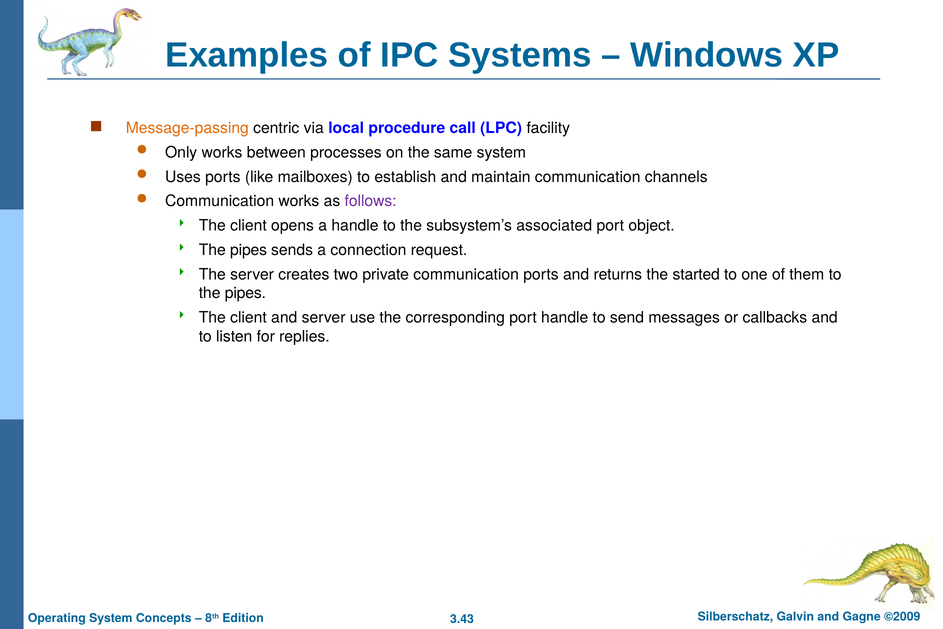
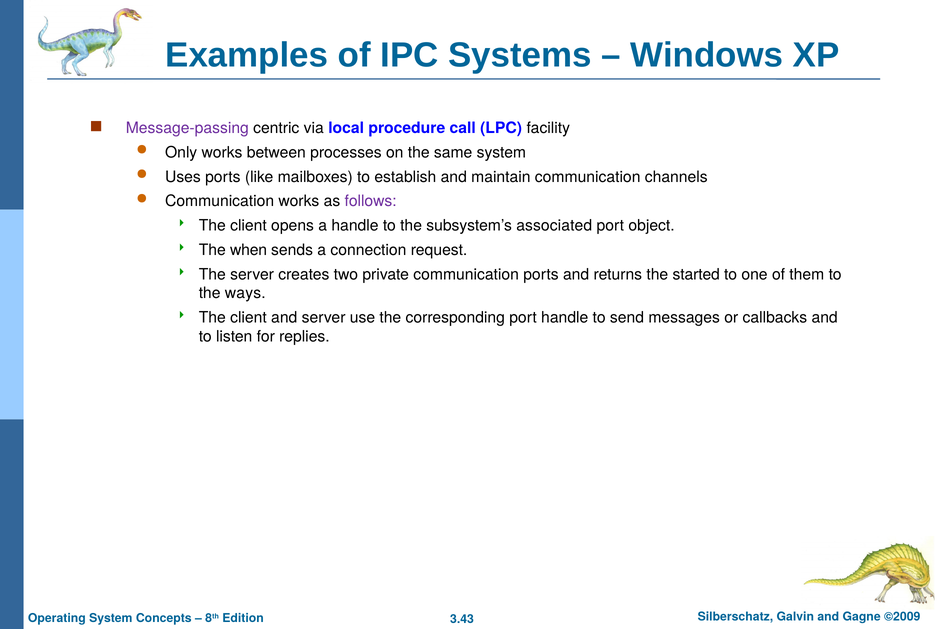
Message-passing colour: orange -> purple
pipes at (249, 250): pipes -> when
pipes at (245, 293): pipes -> ways
